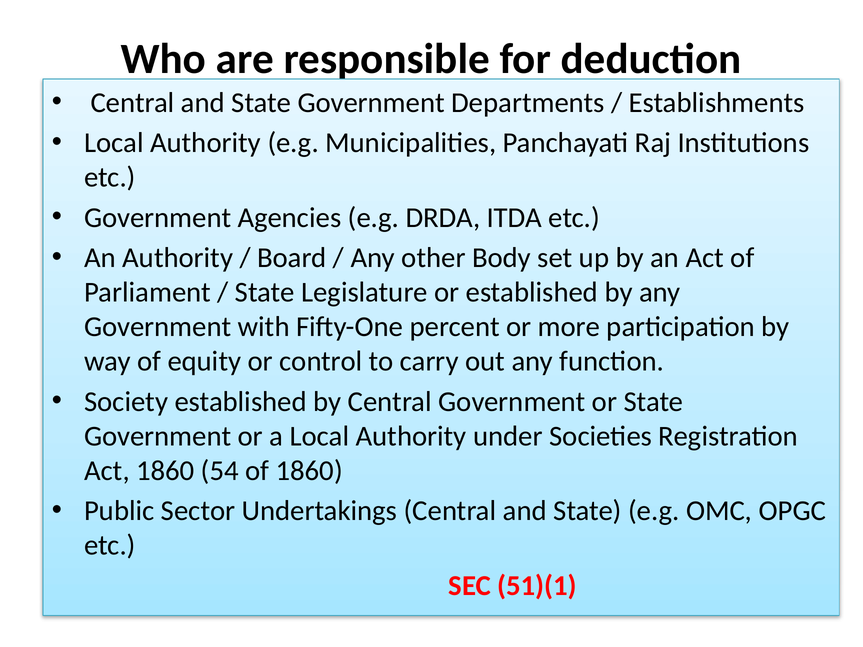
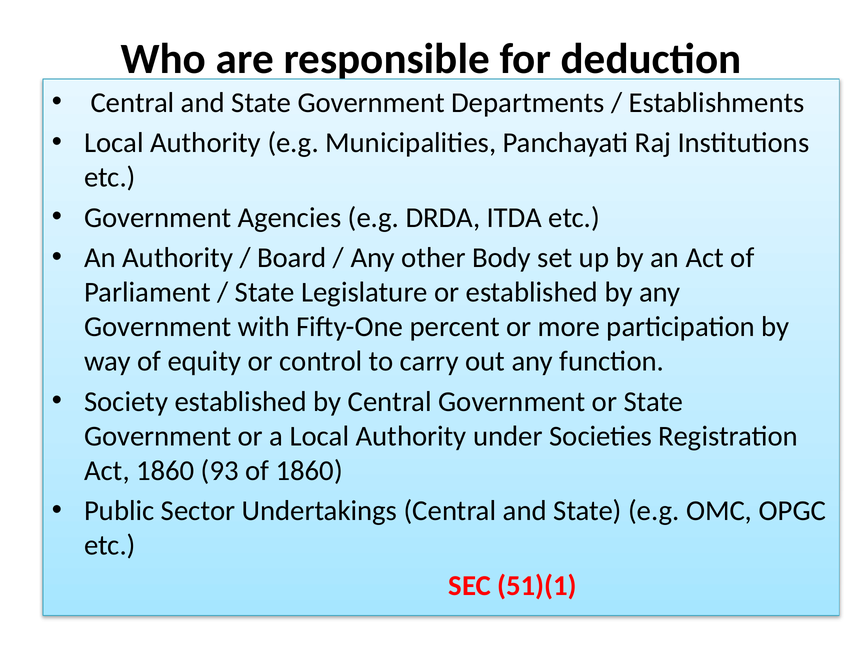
54: 54 -> 93
